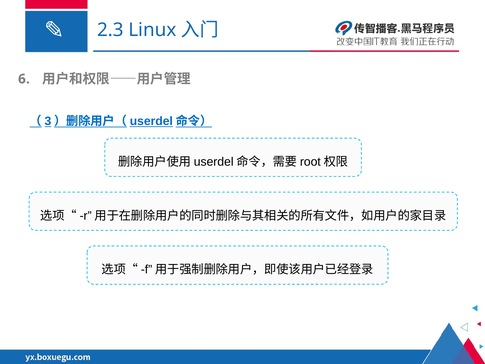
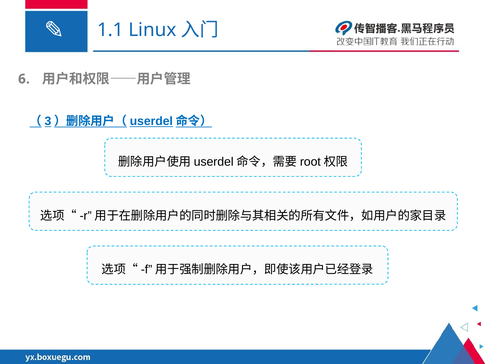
2.3: 2.3 -> 1.1
